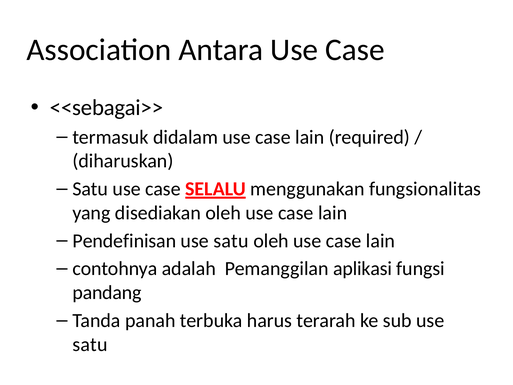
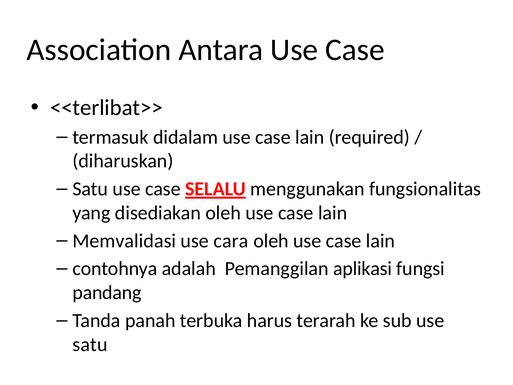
<<sebagai>>: <<sebagai>> -> <<terlibat>>
Pendefinisan: Pendefinisan -> Memvalidasi
satu at (231, 241): satu -> cara
